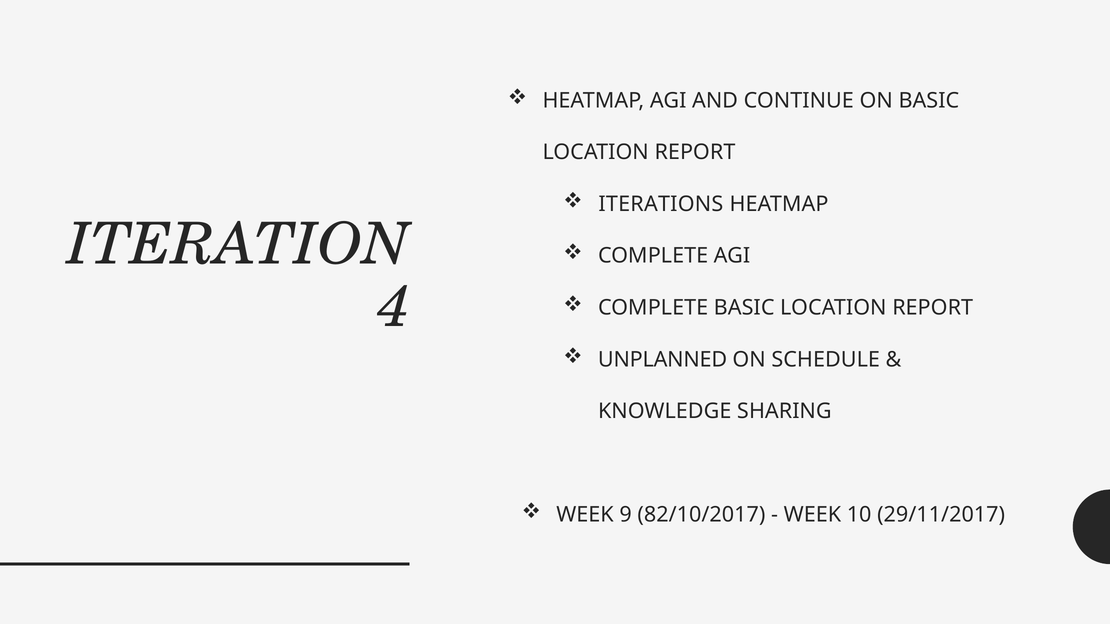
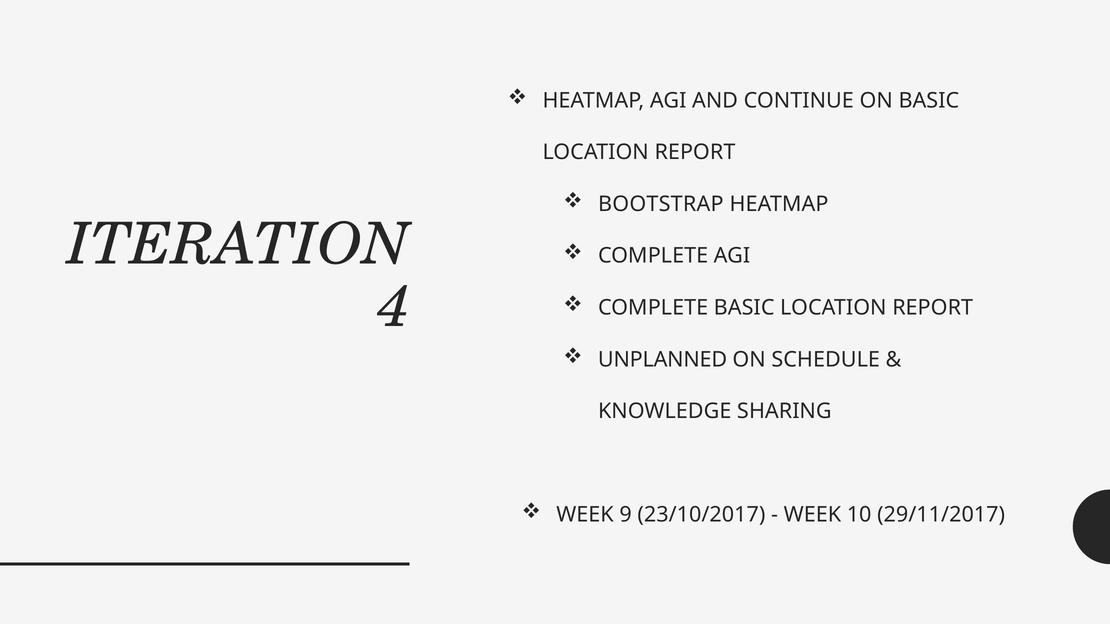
ITERATIONS: ITERATIONS -> BOOTSTRAP
82/10/2017: 82/10/2017 -> 23/10/2017
